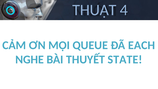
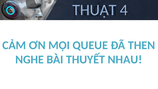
EACH: EACH -> THEN
STATE: STATE -> NHAU
